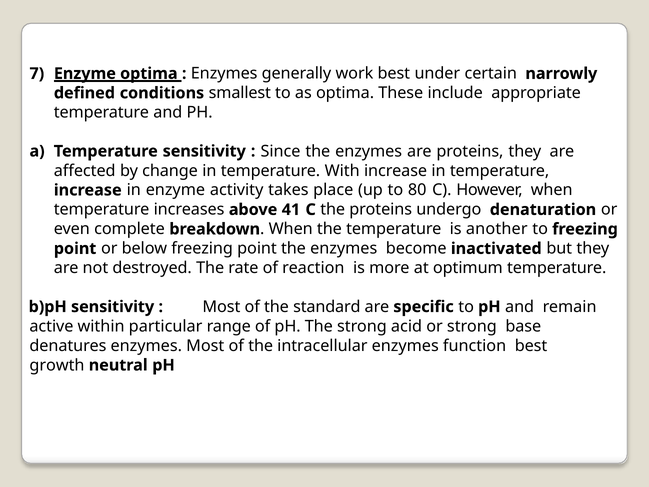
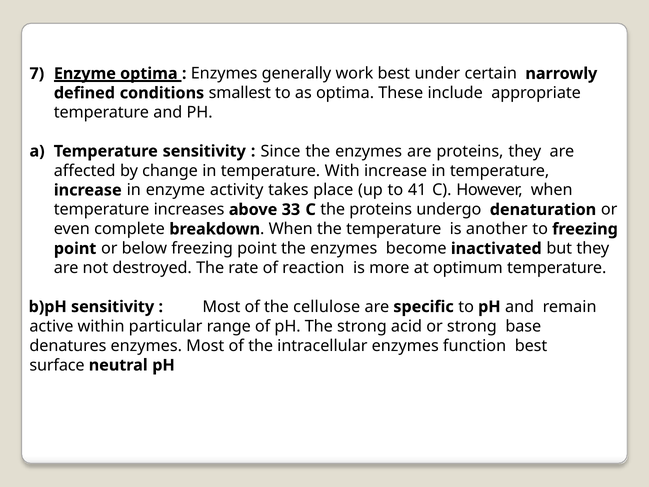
80: 80 -> 41
41: 41 -> 33
standard: standard -> cellulose
growth: growth -> surface
